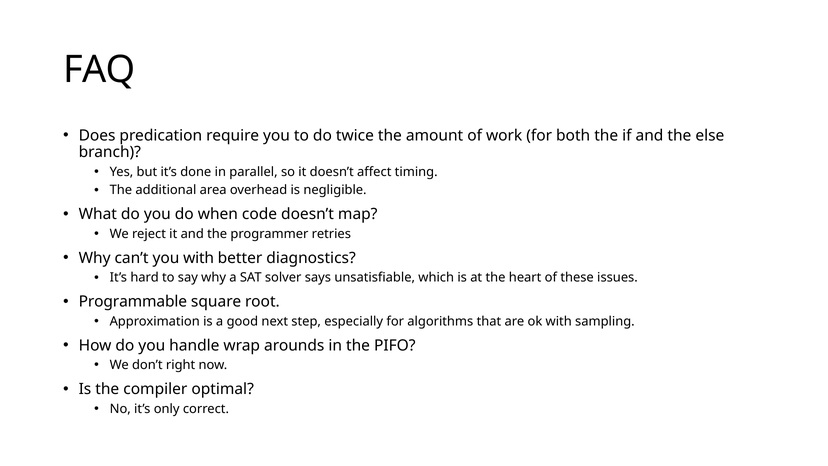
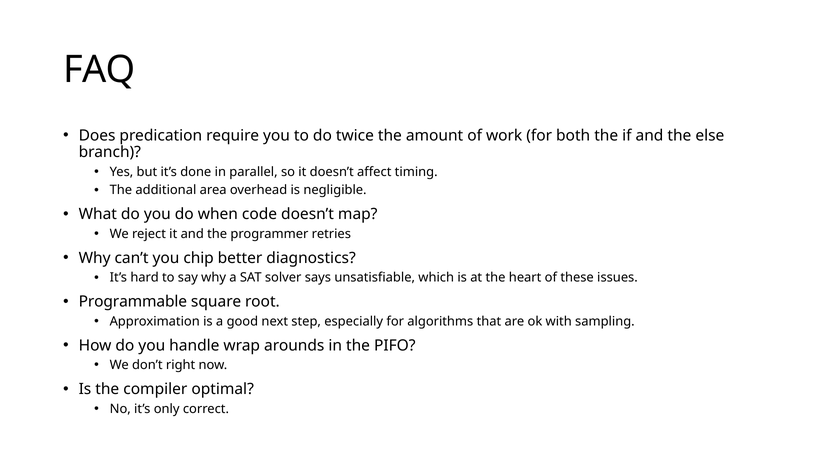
you with: with -> chip
